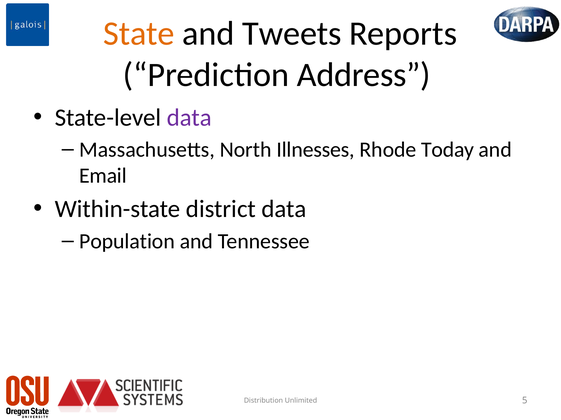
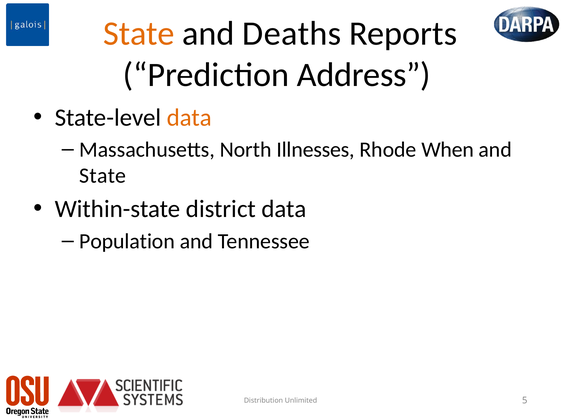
Tweets: Tweets -> Deaths
data at (189, 118) colour: purple -> orange
Today: Today -> When
Email at (103, 176): Email -> State
